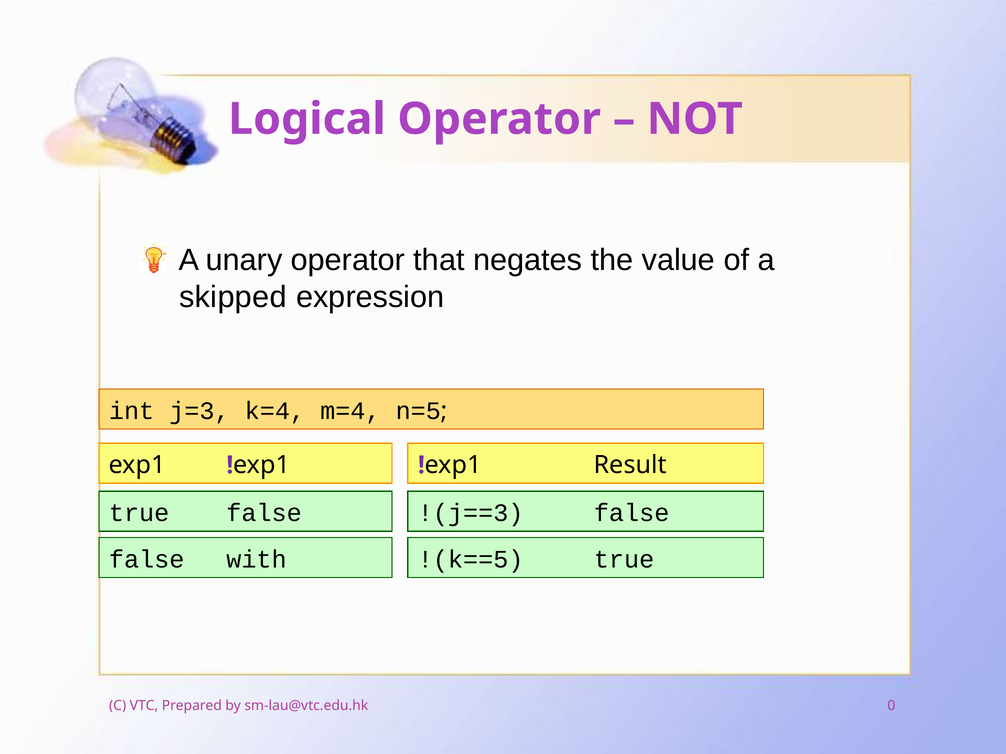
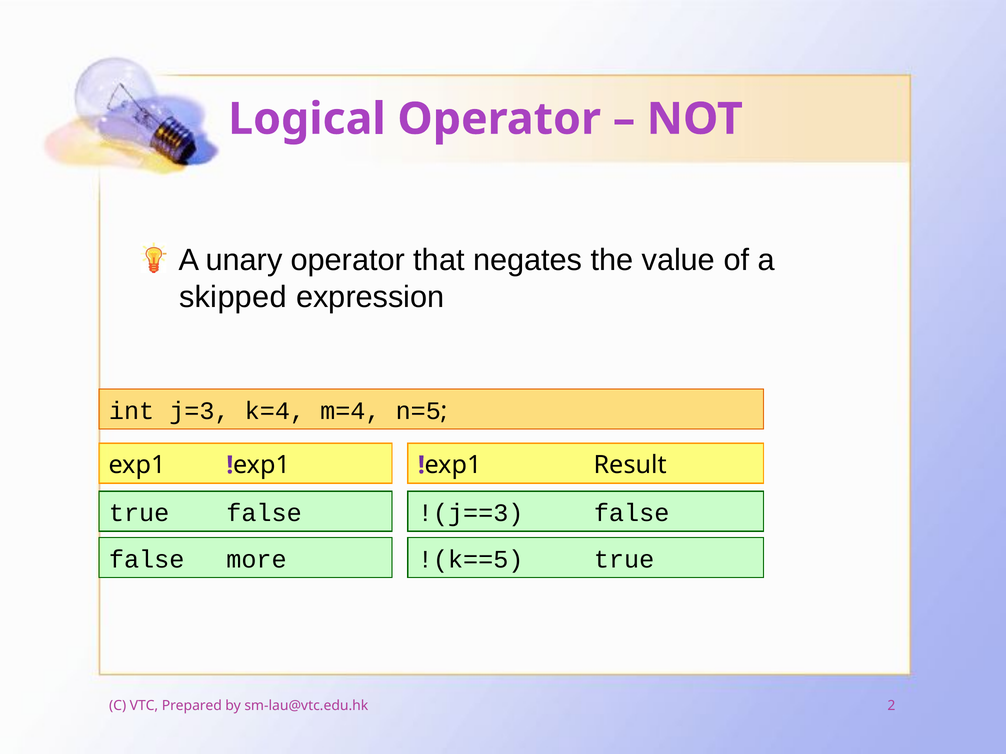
with: with -> more
0: 0 -> 2
